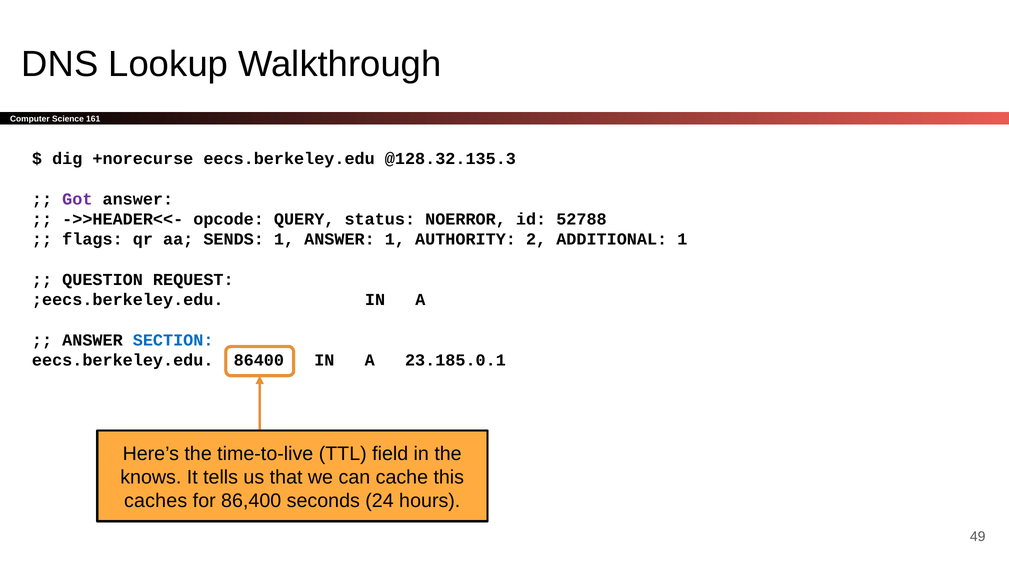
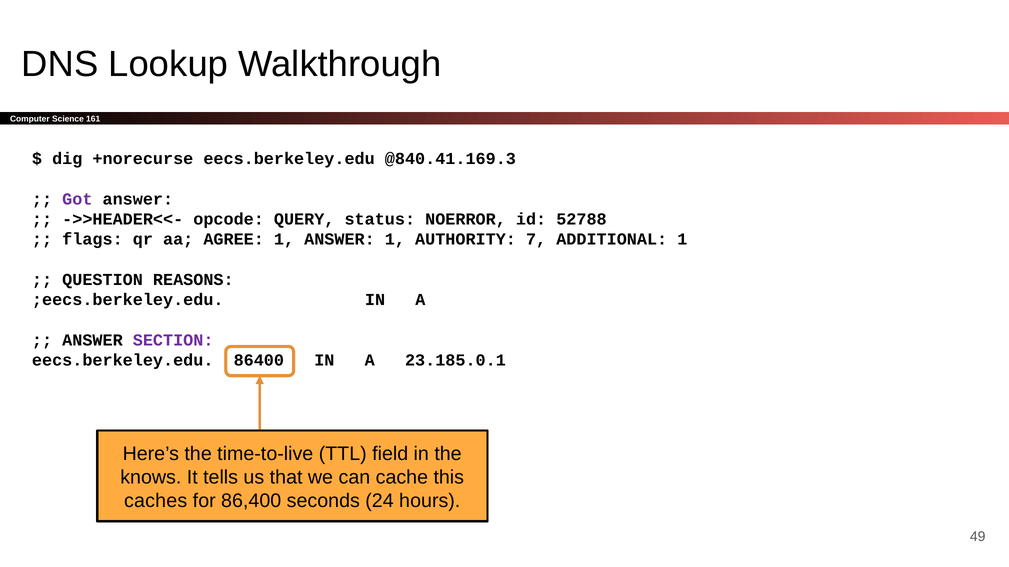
@128.32.135.3: @128.32.135.3 -> @840.41.169.3
SENDS: SENDS -> AGREE
2: 2 -> 7
REQUEST: REQUEST -> REASONS
SECTION colour: blue -> purple
